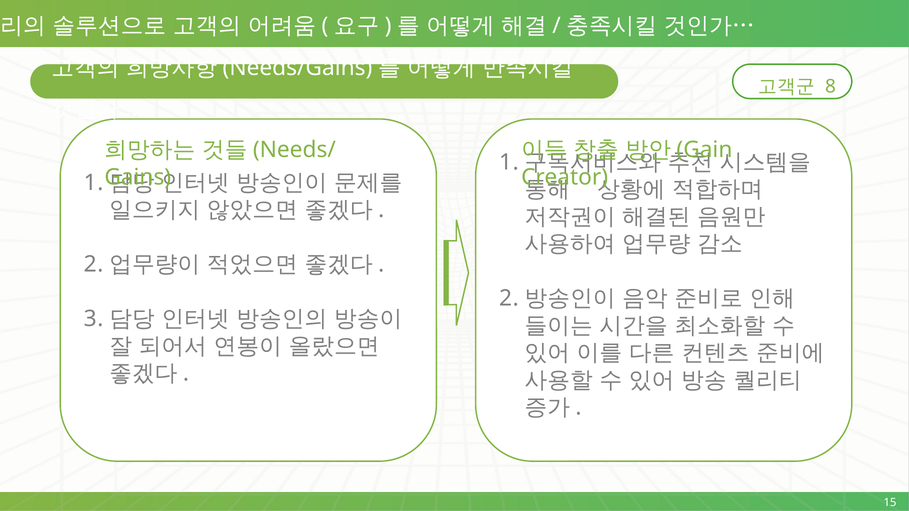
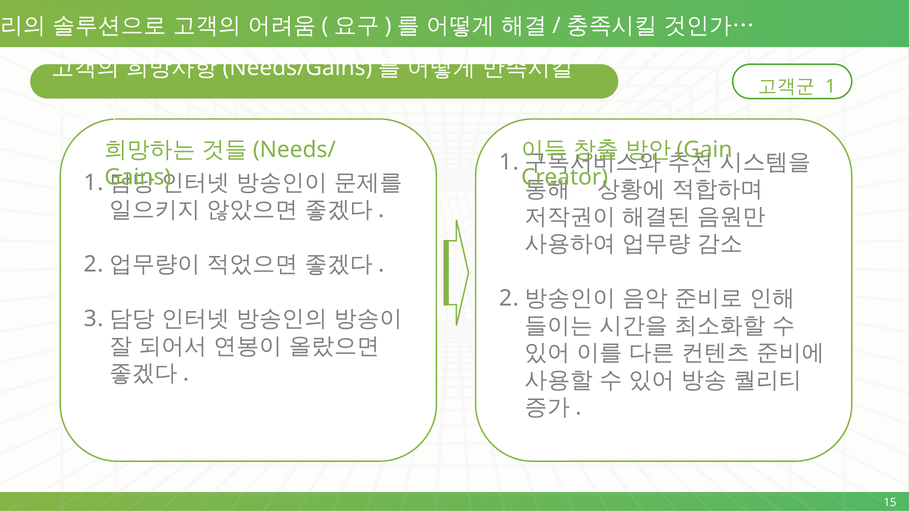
8 at (830, 87): 8 -> 1
